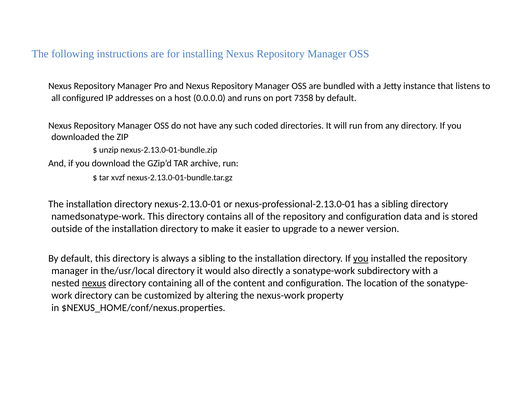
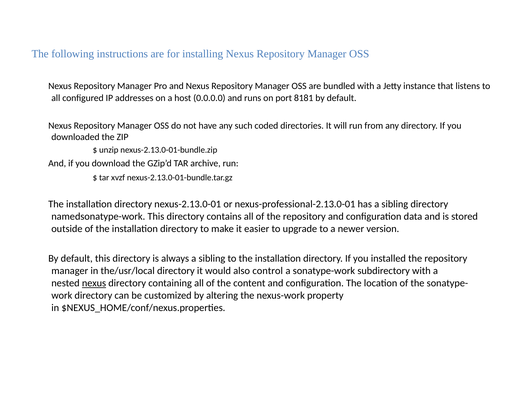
7358: 7358 -> 8181
you at (361, 258) underline: present -> none
directly: directly -> control
